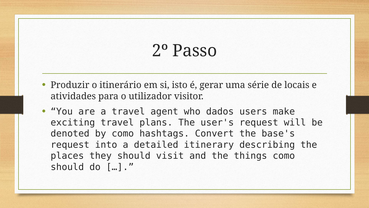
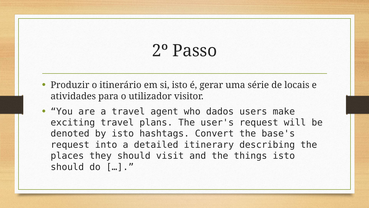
by como: como -> isto
things como: como -> isto
